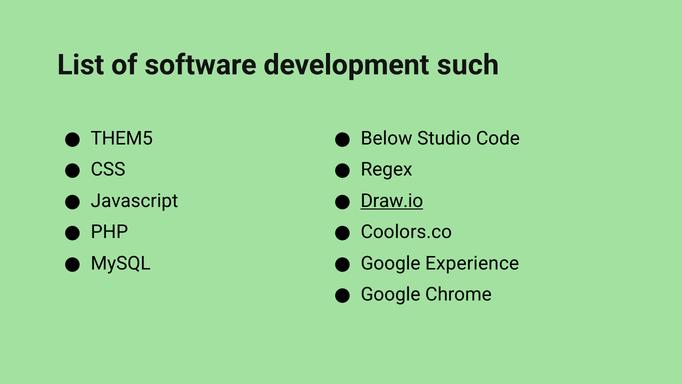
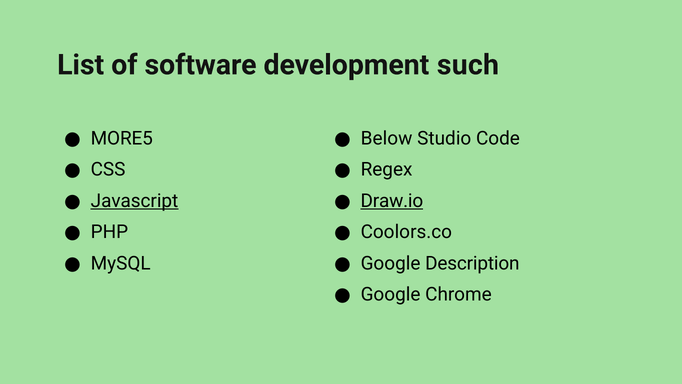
THEM5: THEM5 -> MORE5
Javascript underline: none -> present
Experience: Experience -> Description
